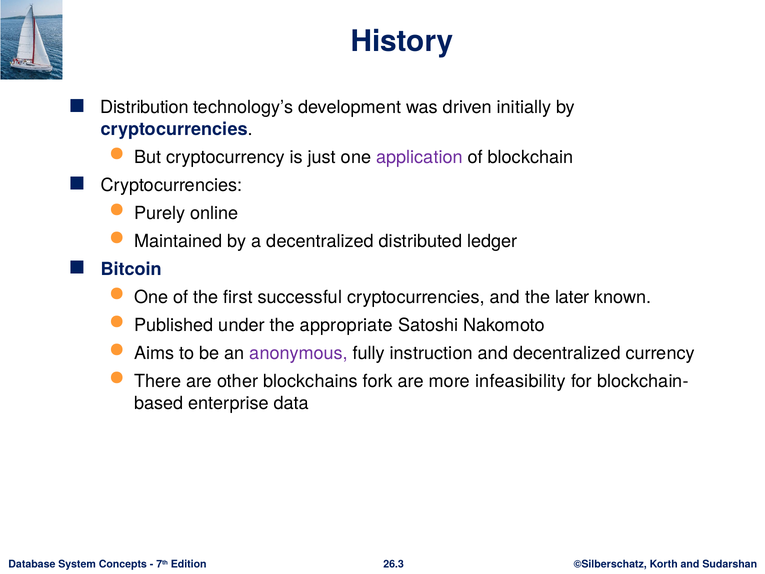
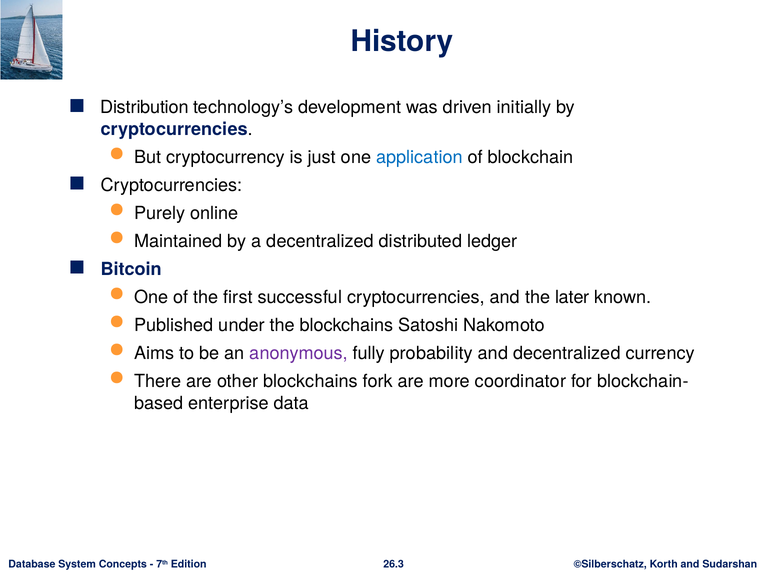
application colour: purple -> blue
the appropriate: appropriate -> blockchains
instruction: instruction -> probability
infeasibility: infeasibility -> coordinator
